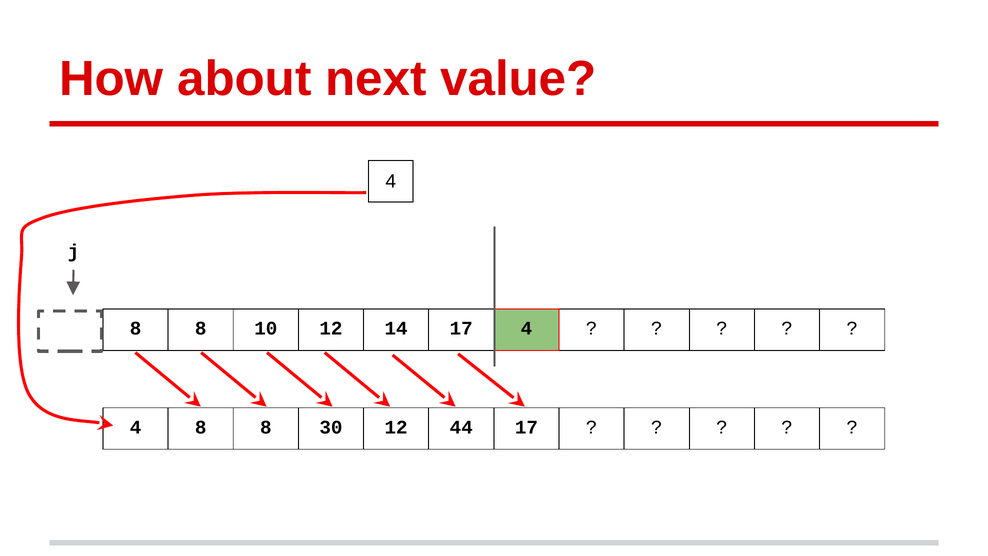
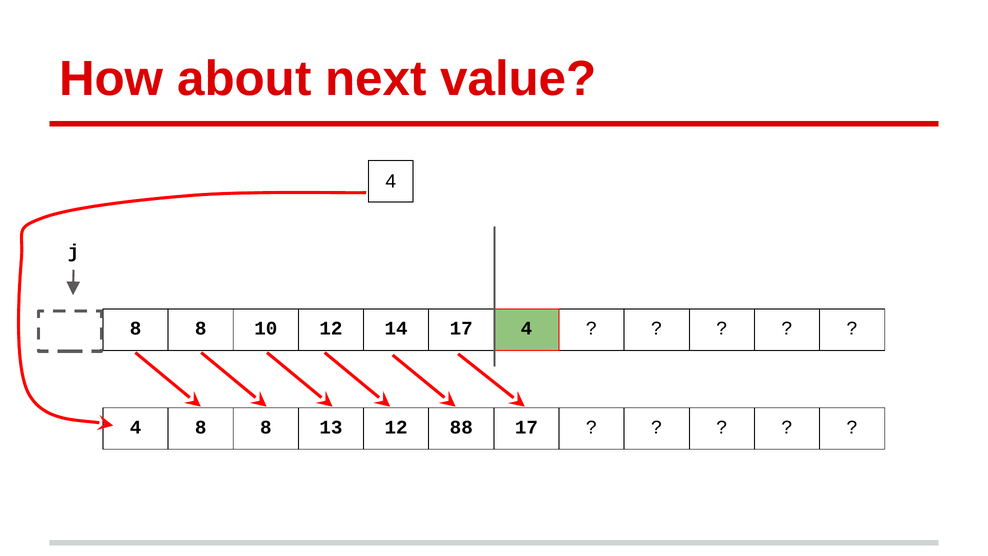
30: 30 -> 13
44: 44 -> 88
